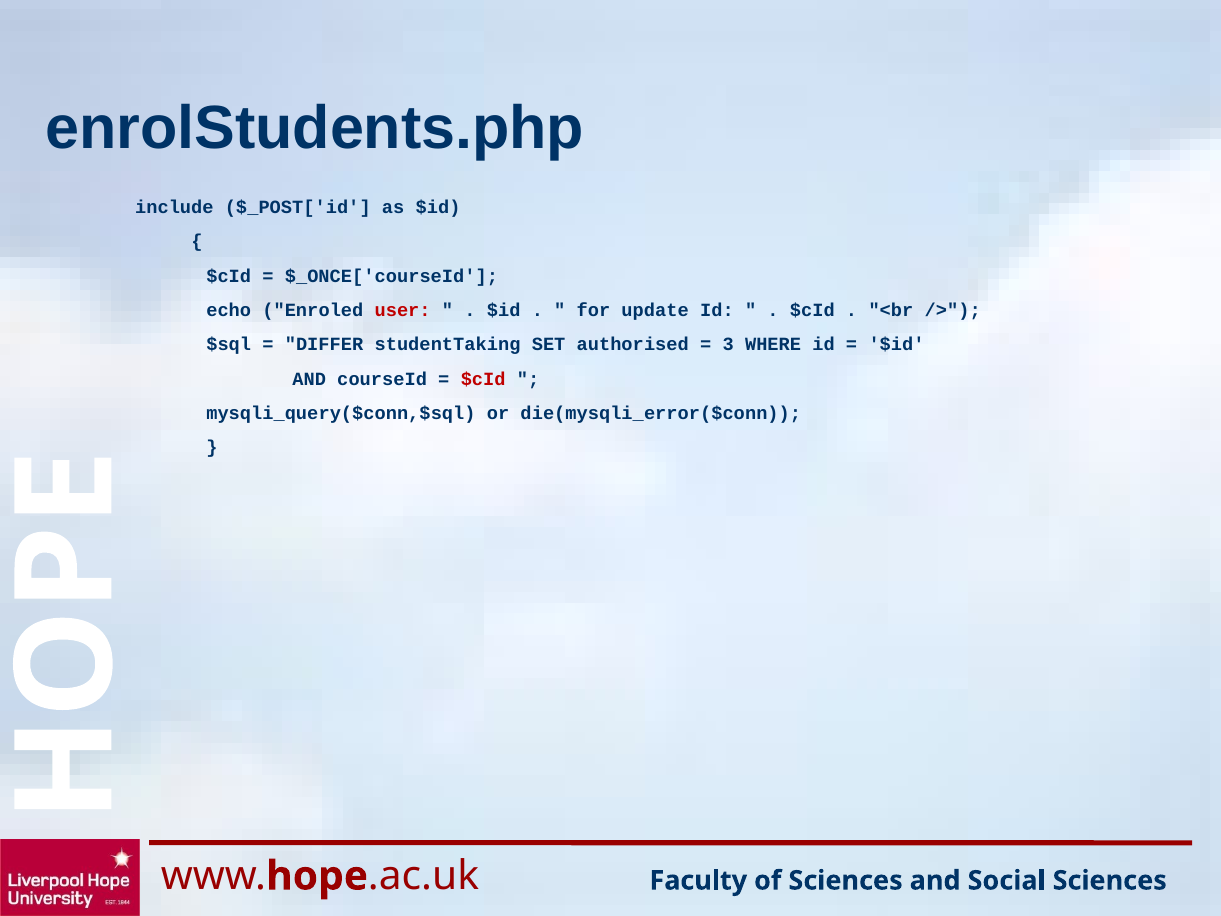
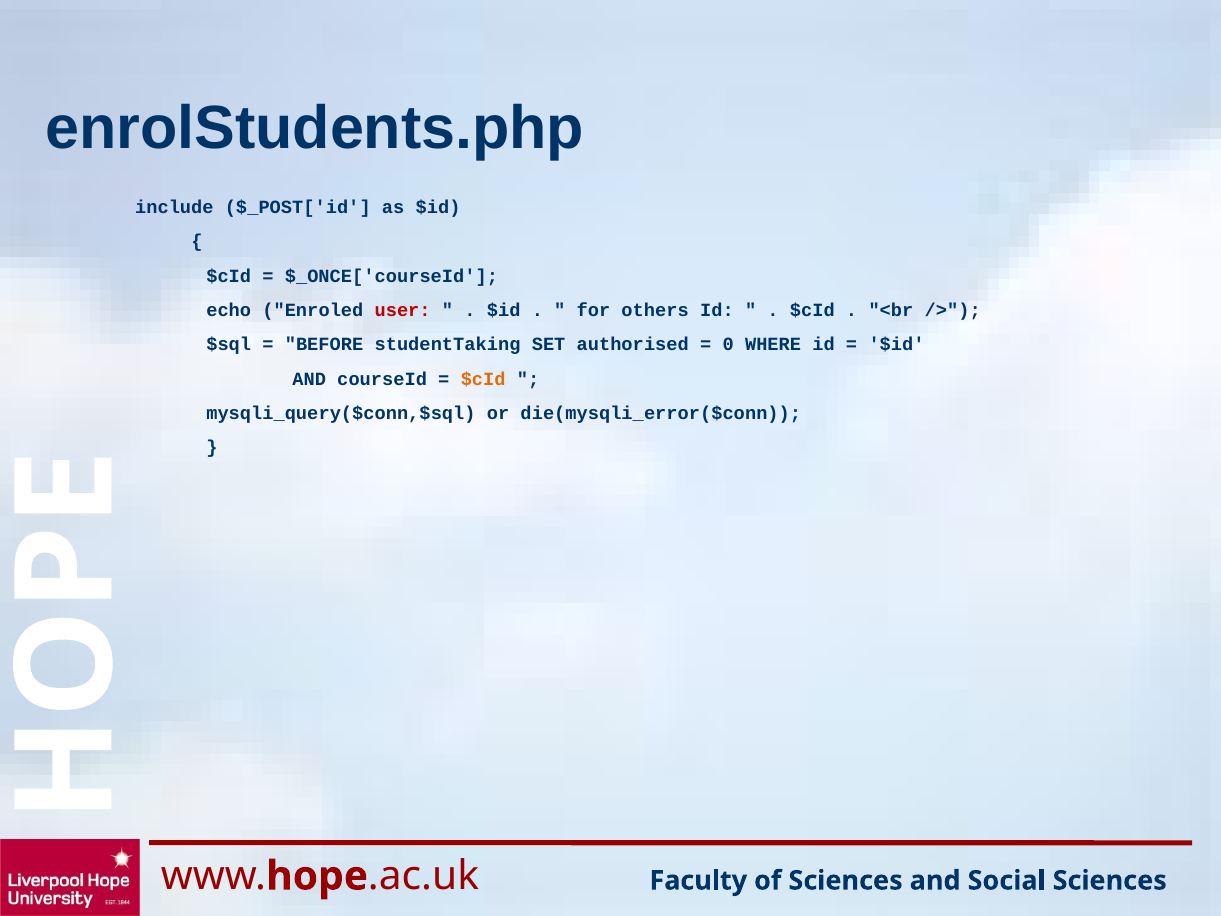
update: update -> others
DIFFER: DIFFER -> BEFORE
3: 3 -> 0
$cId at (483, 379) colour: red -> orange
